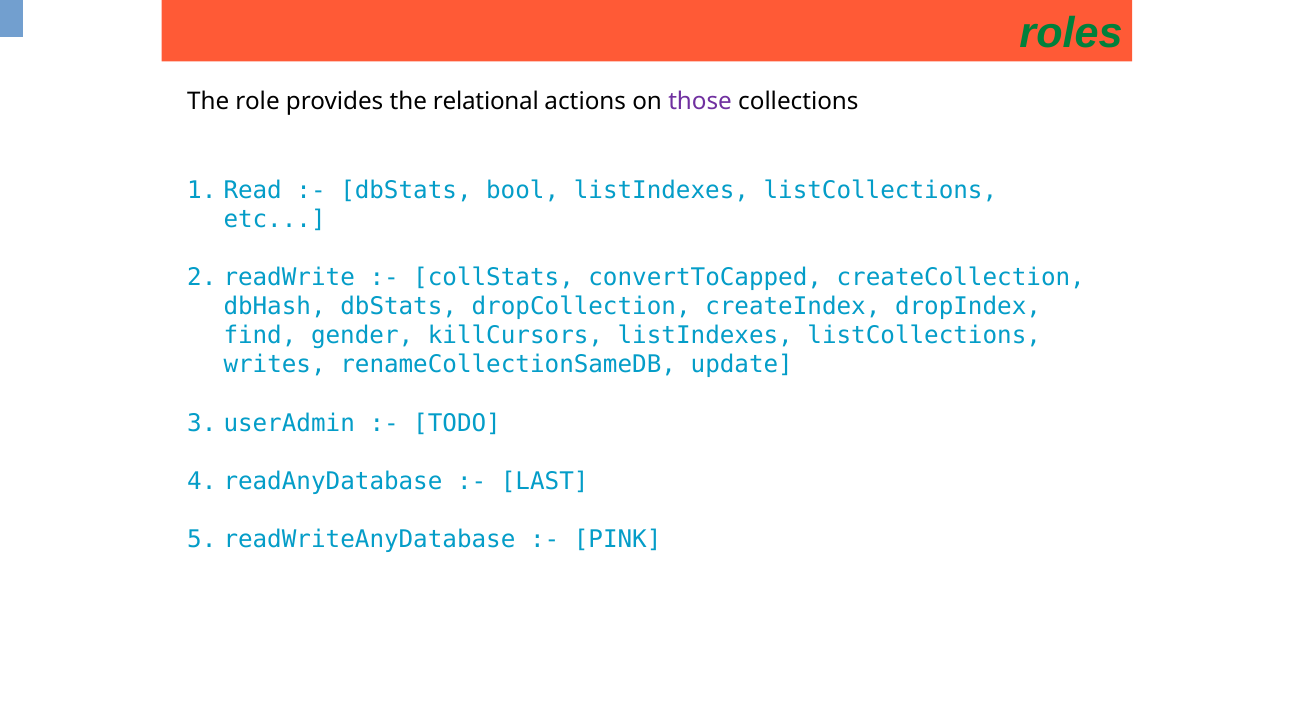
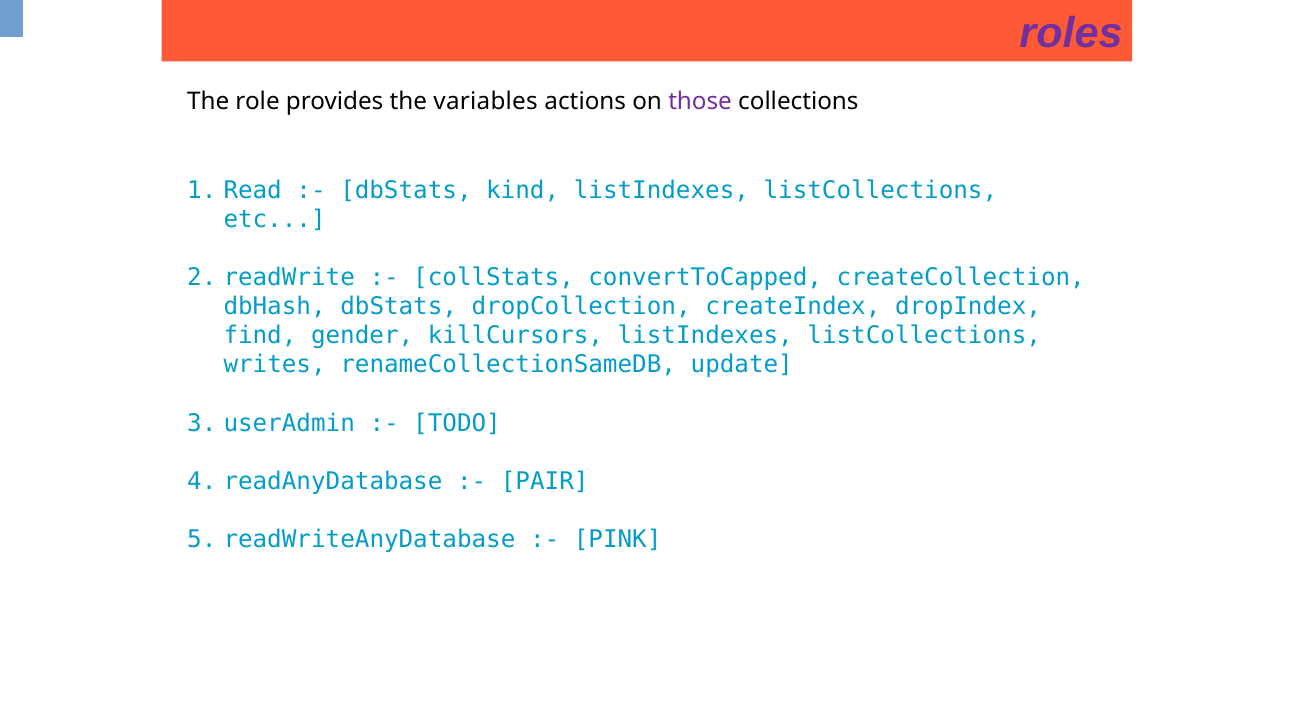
roles colour: green -> purple
relational: relational -> variables
bool: bool -> kind
LAST: LAST -> PAIR
